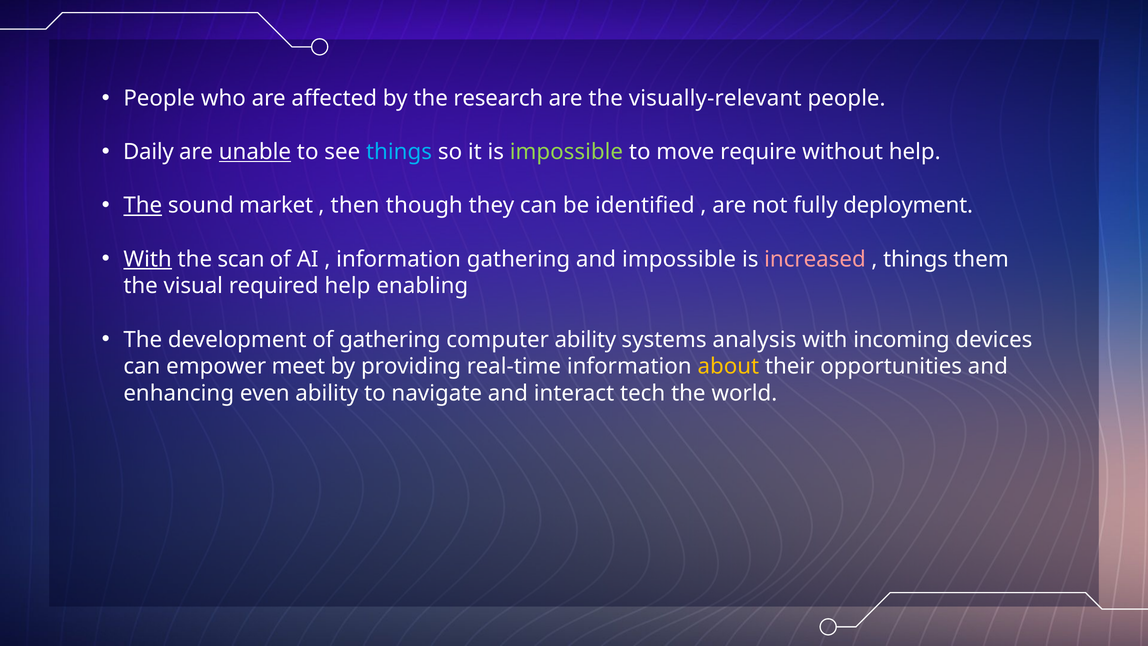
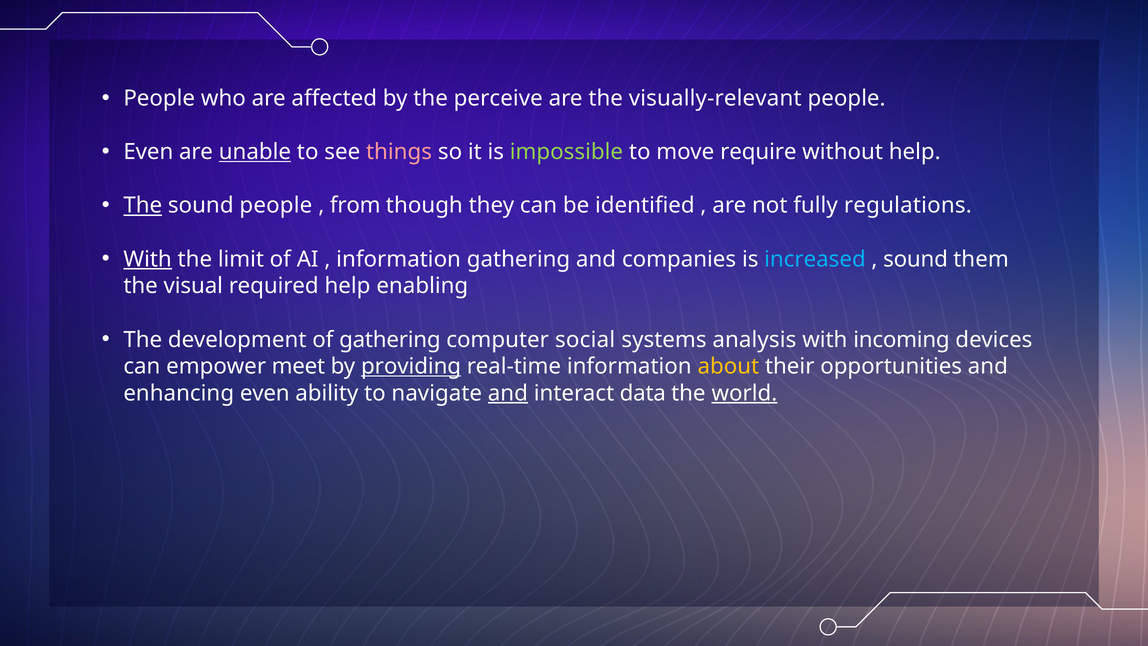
research: research -> perceive
Daily at (148, 152): Daily -> Even
things at (399, 152) colour: light blue -> pink
sound market: market -> people
then: then -> from
deployment: deployment -> regulations
scan: scan -> limit
and impossible: impossible -> companies
increased colour: pink -> light blue
things at (916, 259): things -> sound
computer ability: ability -> social
providing underline: none -> present
and at (508, 393) underline: none -> present
tech: tech -> data
world underline: none -> present
